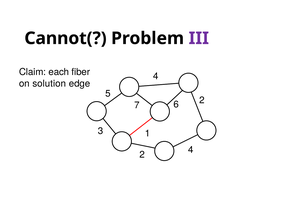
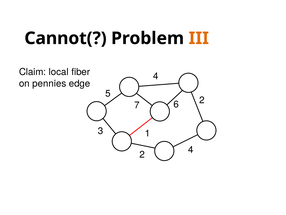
III colour: purple -> orange
each: each -> local
solution: solution -> pennies
